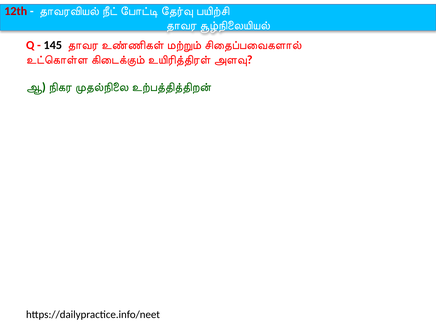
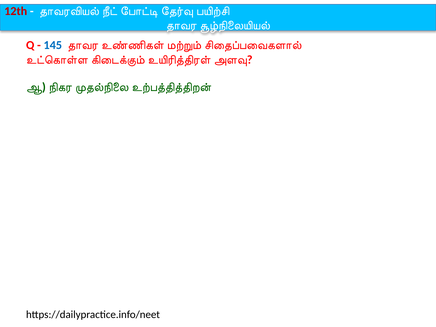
145 colour: black -> blue
